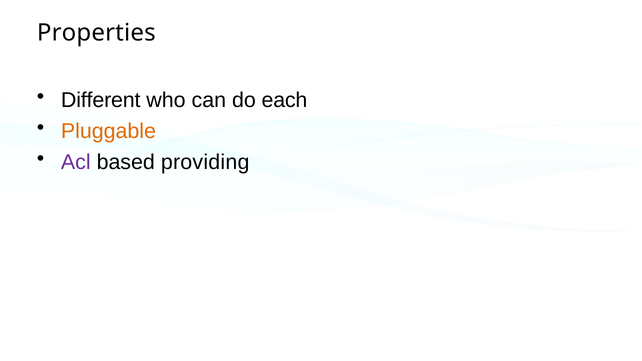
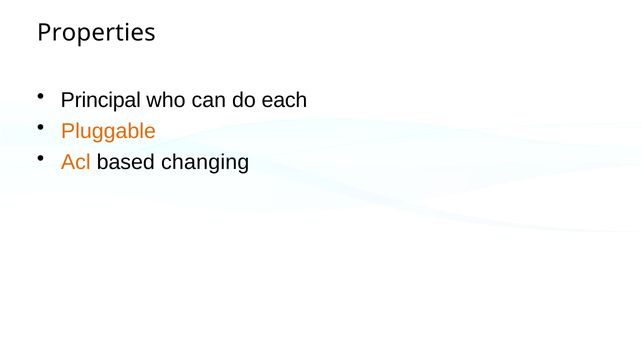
Different: Different -> Principal
Acl colour: purple -> orange
providing: providing -> changing
